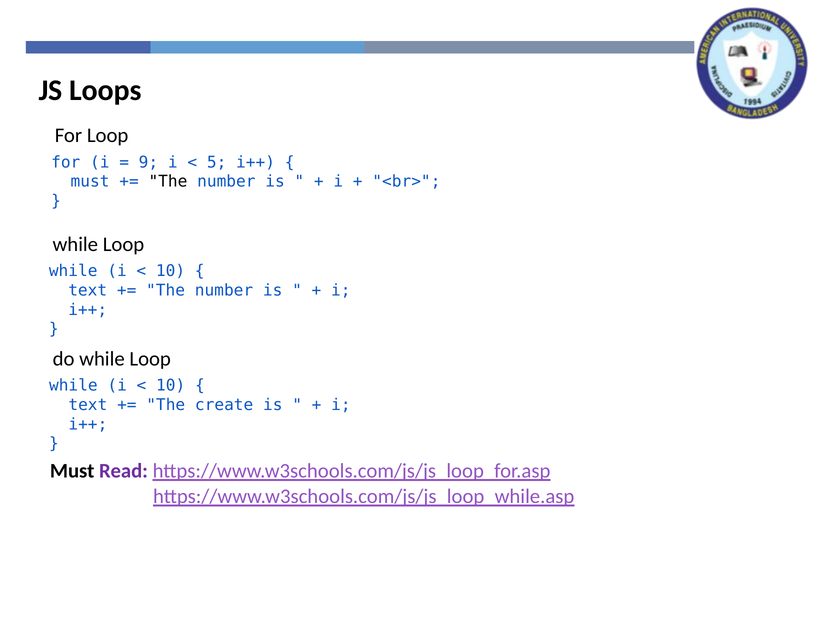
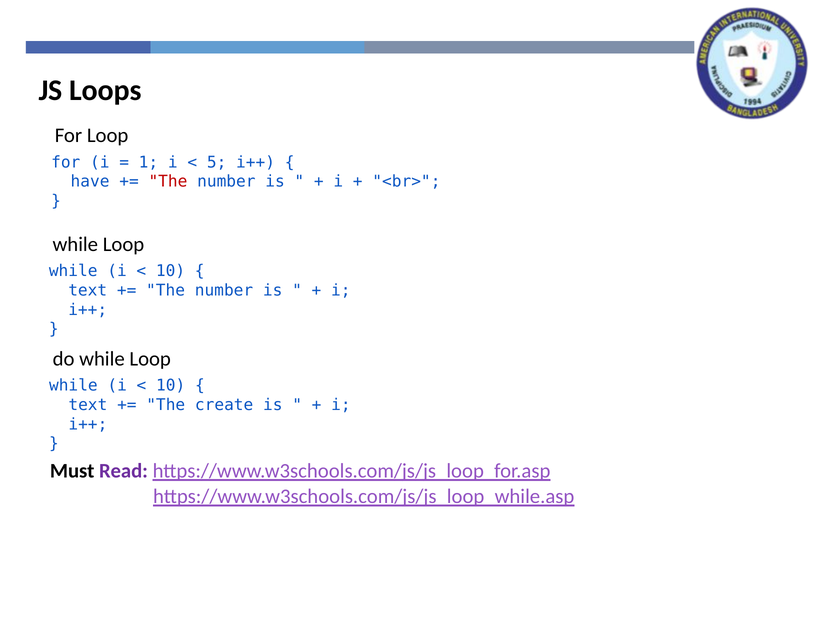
9: 9 -> 1
must at (90, 182): must -> have
The at (168, 182) colour: black -> red
